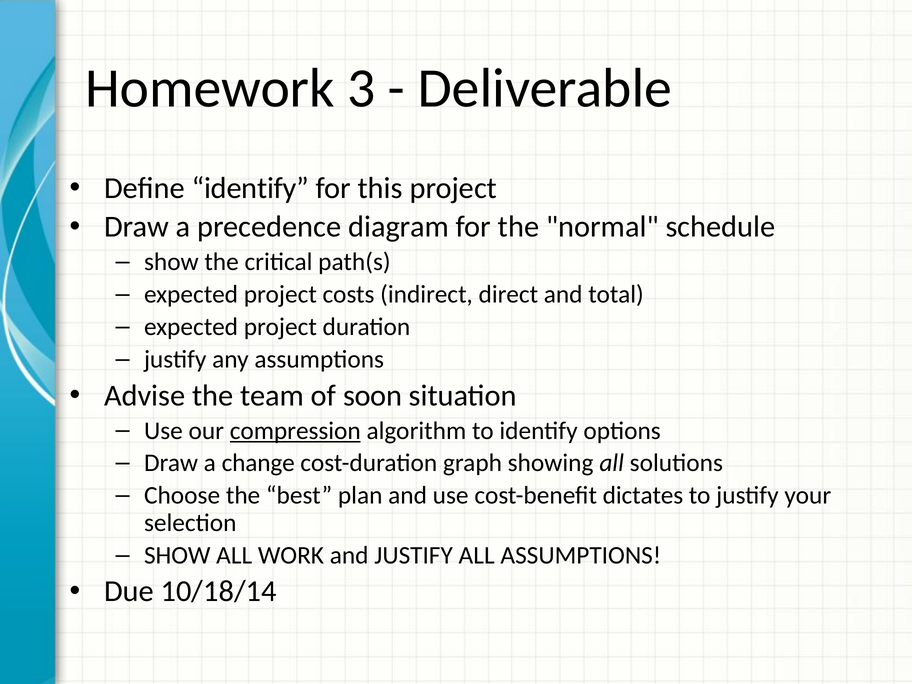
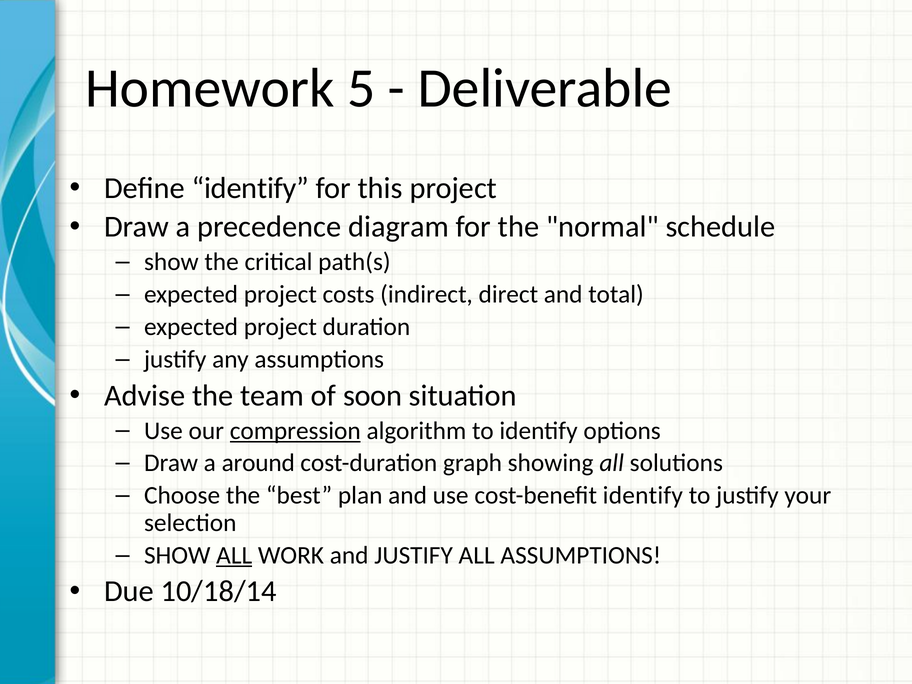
3: 3 -> 5
change: change -> around
cost-benefit dictates: dictates -> identify
ALL at (234, 555) underline: none -> present
